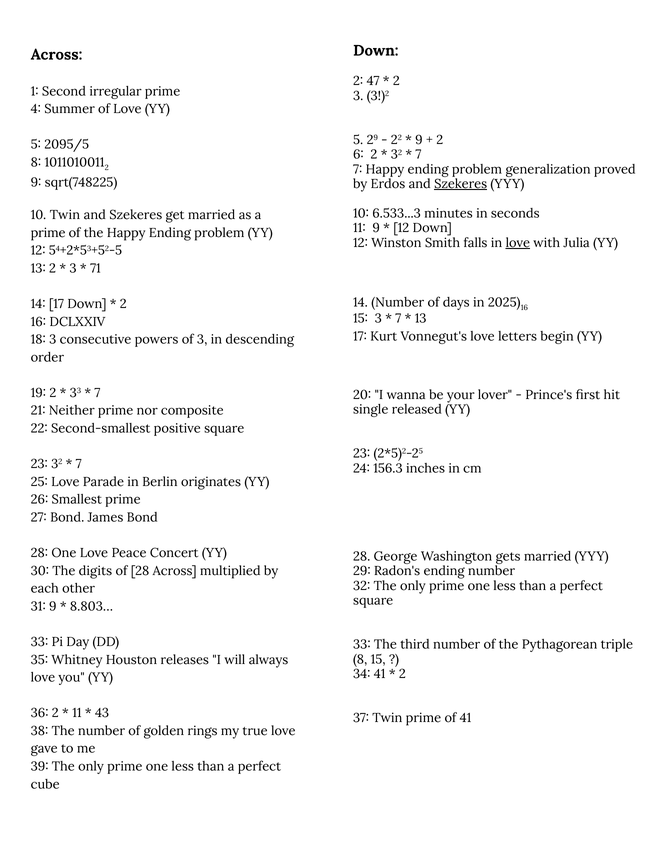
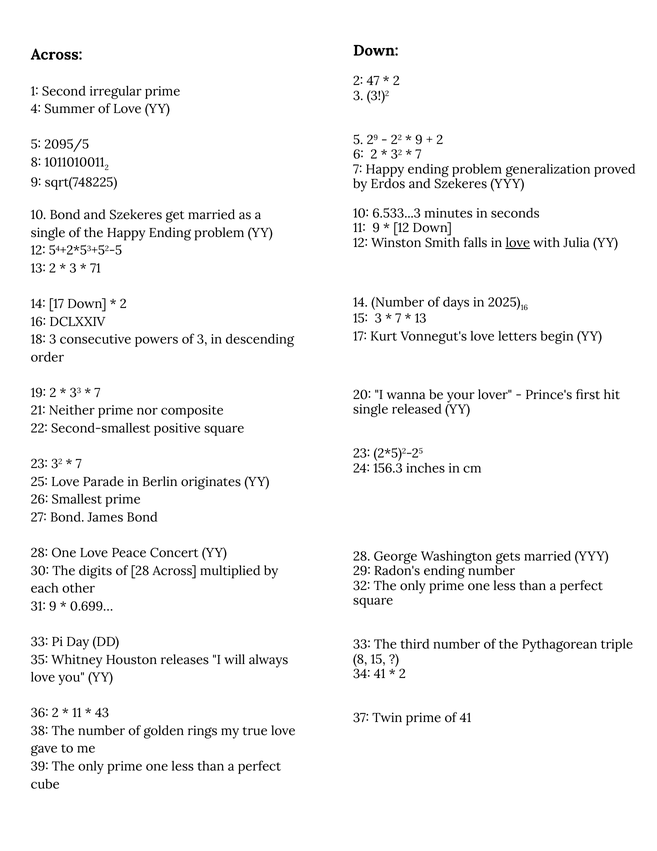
Szekeres at (461, 184) underline: present -> none
10 Twin: Twin -> Bond
prime at (48, 233): prime -> single
8.803…: 8.803… -> 0.699…
